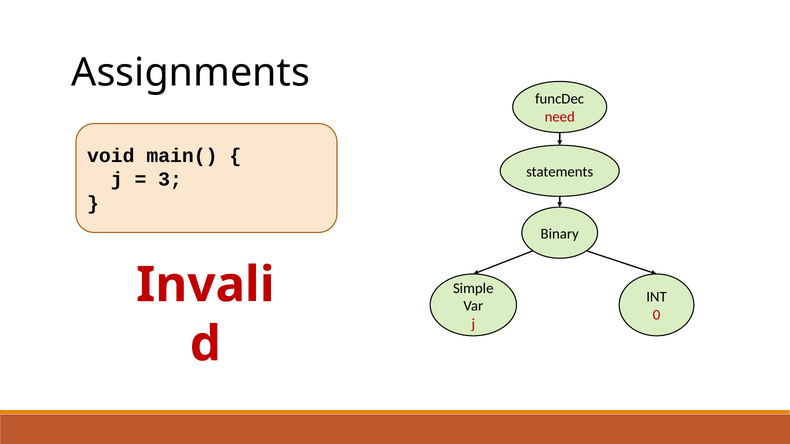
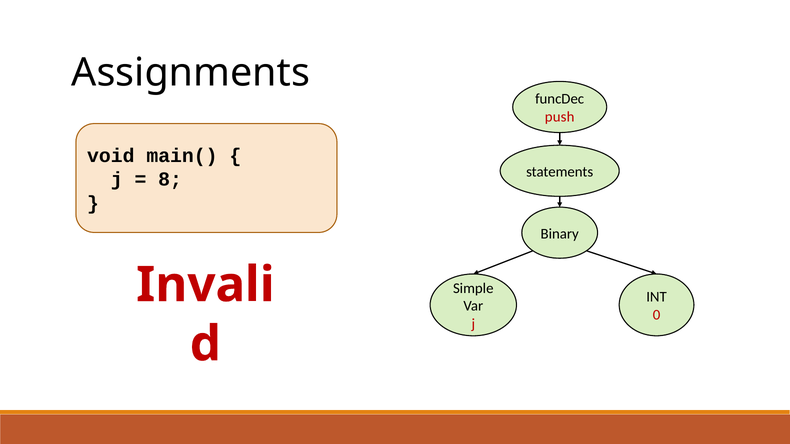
need: need -> push
3: 3 -> 8
